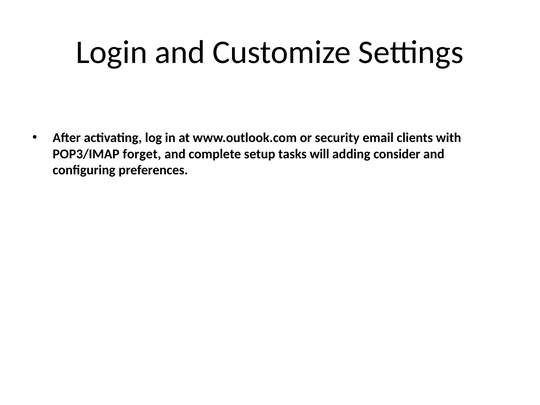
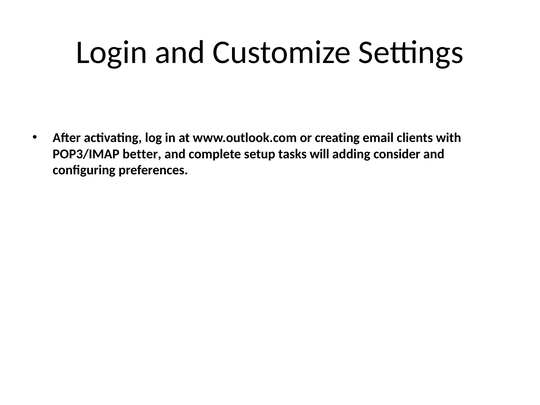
security: security -> creating
forget: forget -> better
